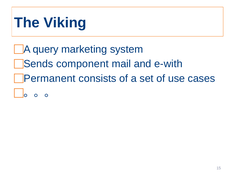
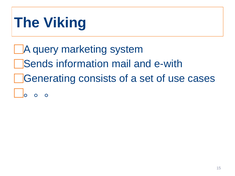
component: component -> information
Permanent: Permanent -> Generating
